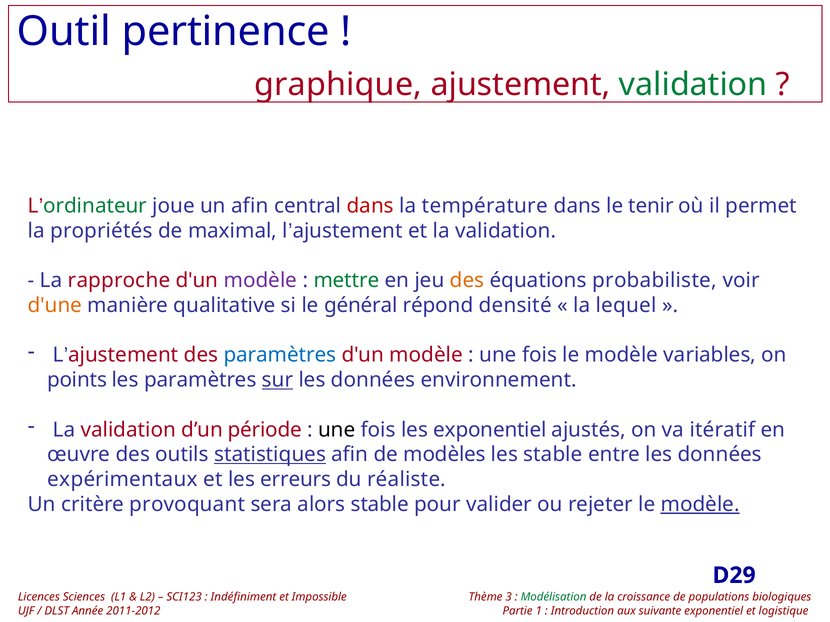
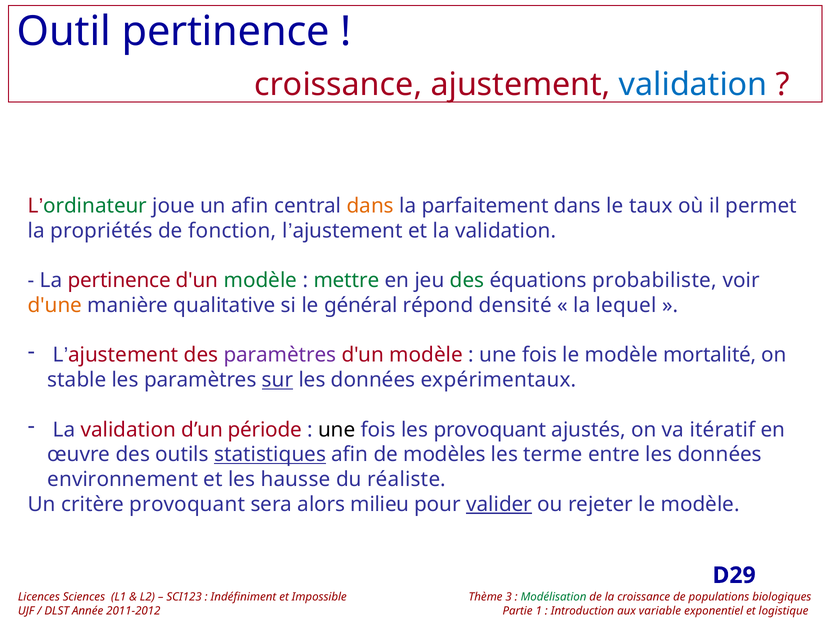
graphique at (338, 85): graphique -> croissance
validation at (693, 85) colour: green -> blue
dans at (370, 206) colour: red -> orange
température: température -> parfaitement
tenir: tenir -> taux
maximal: maximal -> fonction
La rapproche: rapproche -> pertinence
modèle at (260, 281) colour: purple -> green
des at (467, 281) colour: orange -> green
paramètres at (280, 355) colour: blue -> purple
variables: variables -> mortalité
points: points -> stable
environnement: environnement -> expérimentaux
les exponentiel: exponentiel -> provoquant
les stable: stable -> terme
expérimentaux: expérimentaux -> environnement
erreurs: erreurs -> hausse
alors stable: stable -> milieu
valider underline: none -> present
modèle at (700, 505) underline: present -> none
suivante: suivante -> variable
